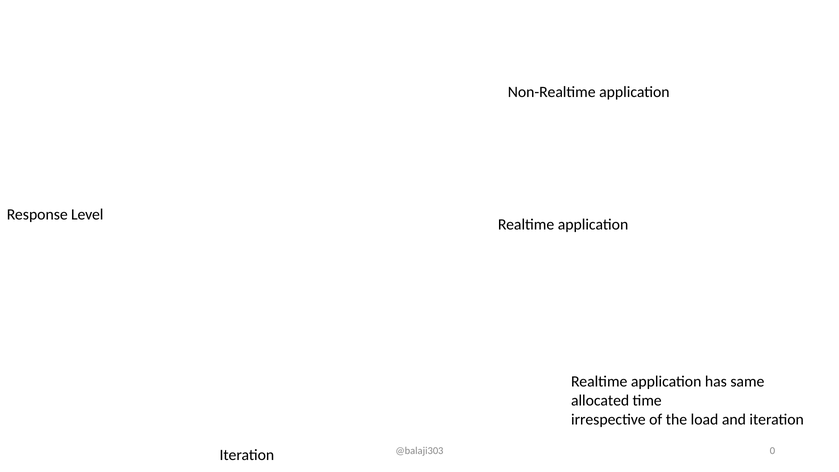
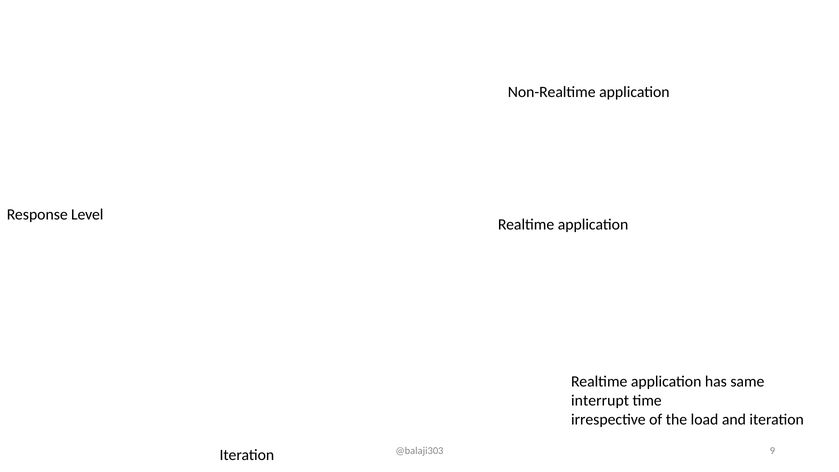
allocated: allocated -> interrupt
0: 0 -> 9
